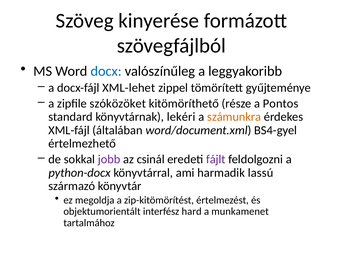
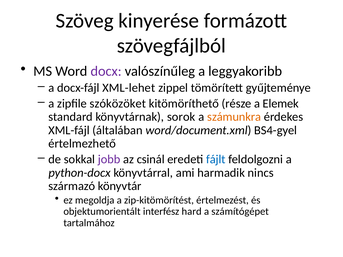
docx colour: blue -> purple
Pontos: Pontos -> Elemek
lekéri: lekéri -> sorok
fájlt colour: purple -> blue
lassú: lassú -> nincs
munkamenet: munkamenet -> számítógépet
